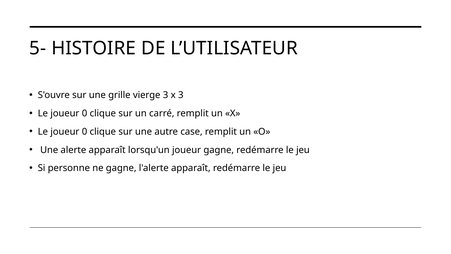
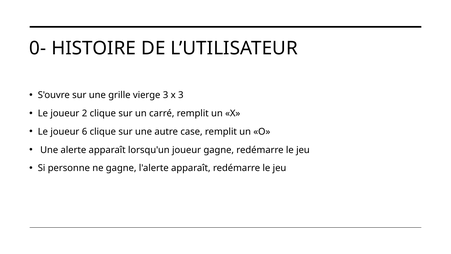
5-: 5- -> 0-
0 at (85, 113): 0 -> 2
0 at (85, 132): 0 -> 6
